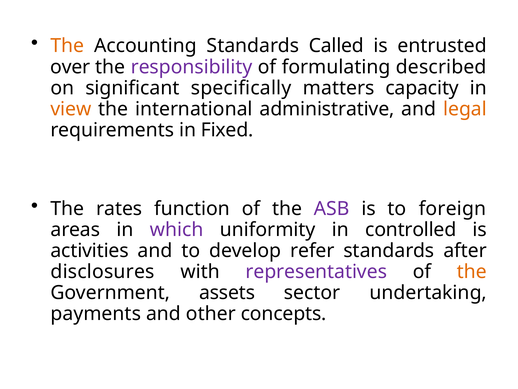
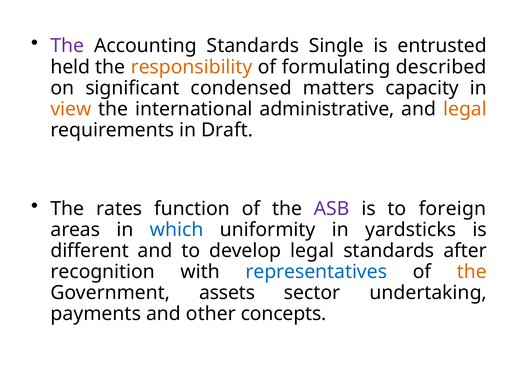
The at (67, 46) colour: orange -> purple
Called: Called -> Single
over: over -> held
responsibility colour: purple -> orange
specifically: specifically -> condensed
Fixed: Fixed -> Draft
which colour: purple -> blue
controlled: controlled -> yardsticks
activities: activities -> different
develop refer: refer -> legal
disclosures: disclosures -> recognition
representatives colour: purple -> blue
